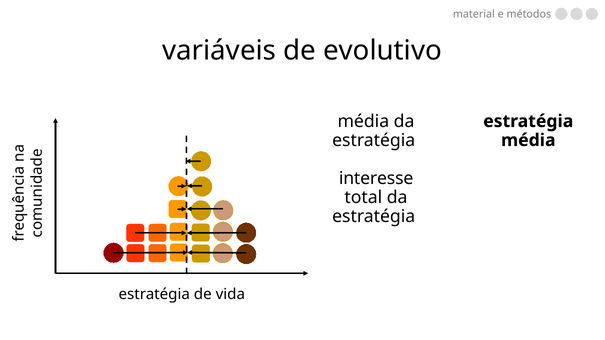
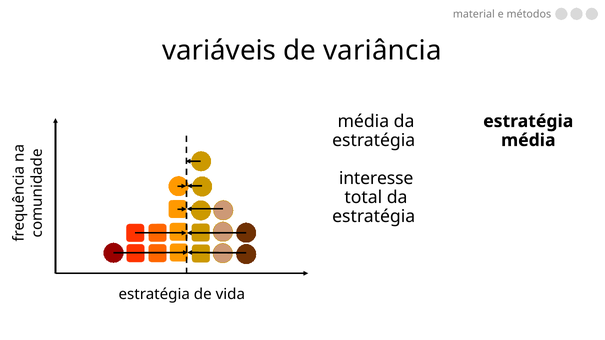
evolutivo: evolutivo -> variância
